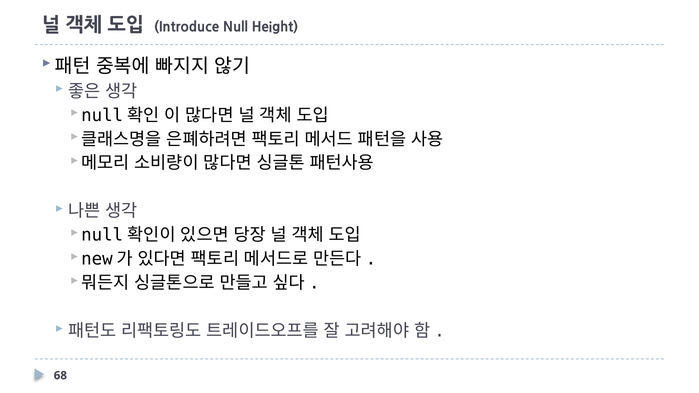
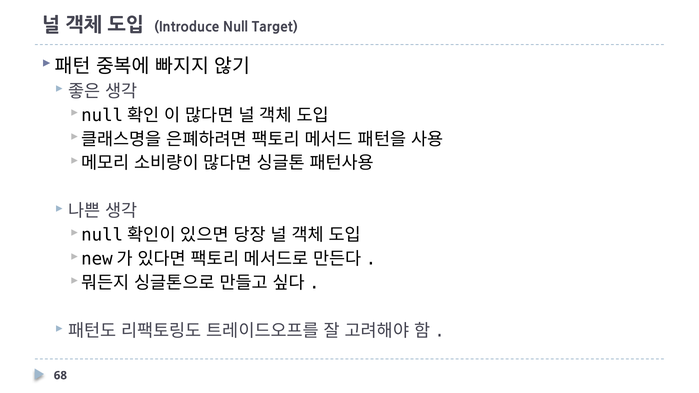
Height: Height -> Target
